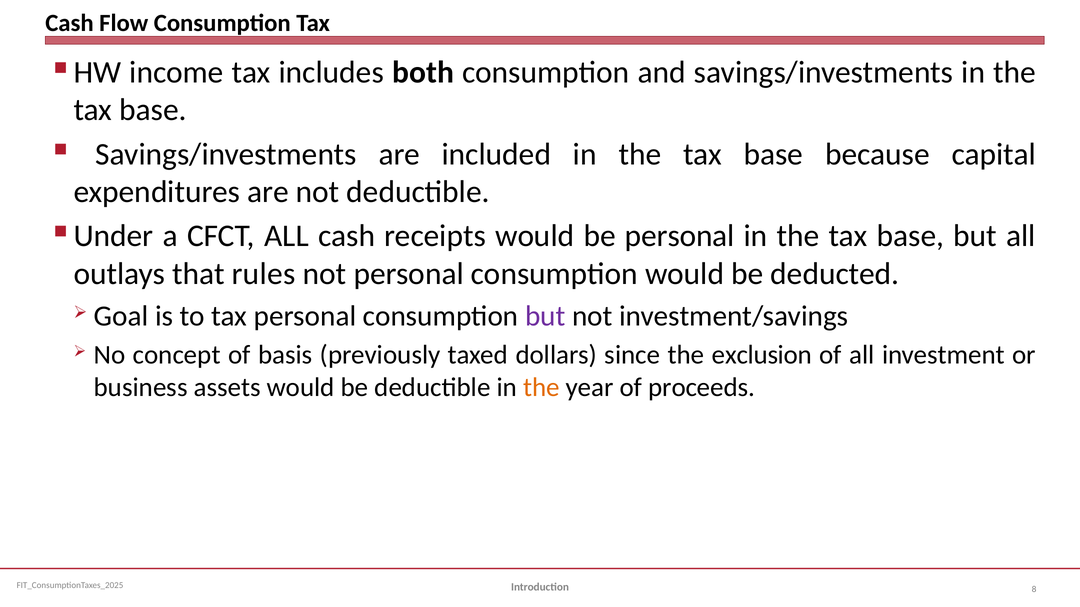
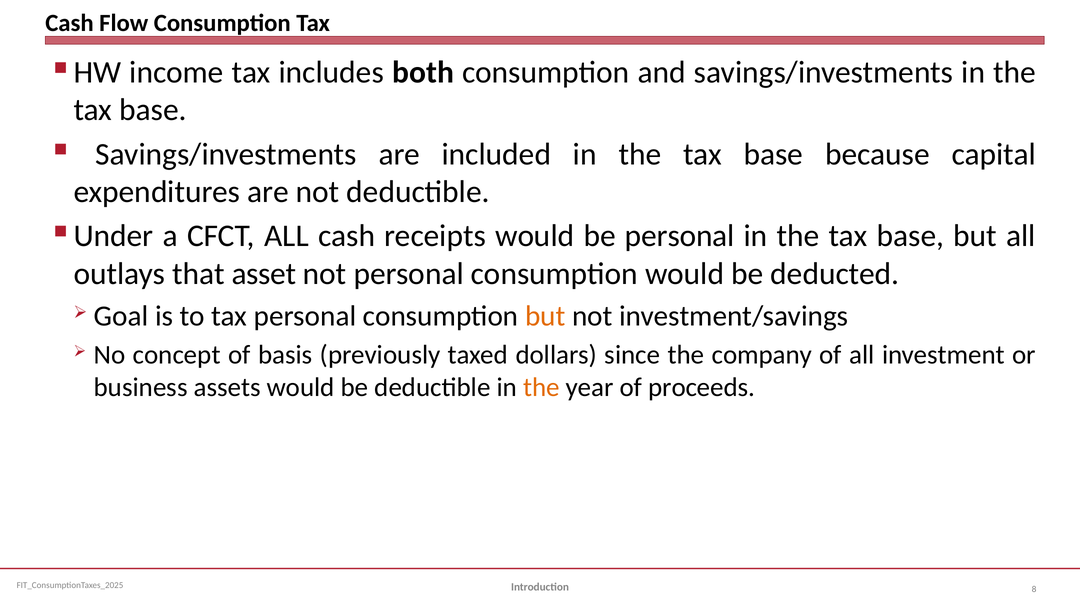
rules: rules -> asset
but at (545, 316) colour: purple -> orange
exclusion: exclusion -> company
